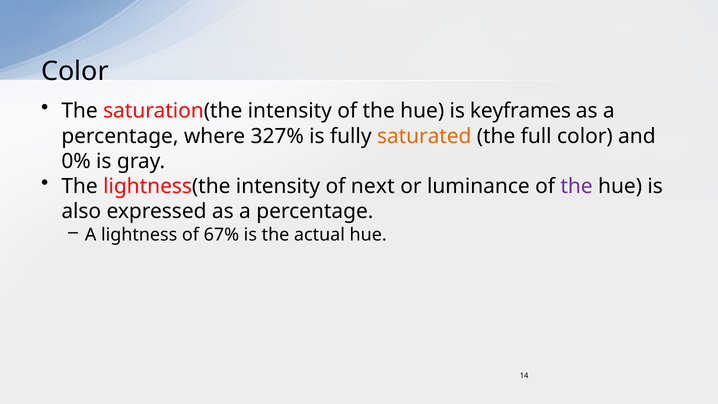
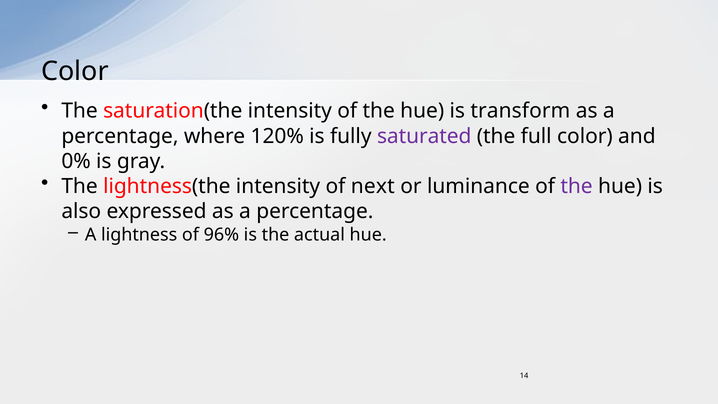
keyframes: keyframes -> transform
327%: 327% -> 120%
saturated colour: orange -> purple
67%: 67% -> 96%
